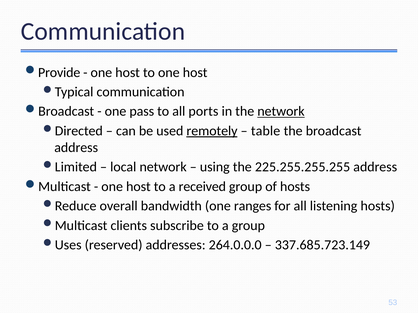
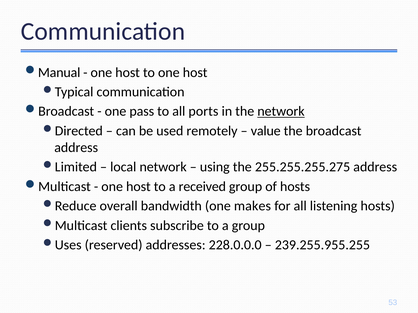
Provide: Provide -> Manual
remotely underline: present -> none
table: table -> value
225.255.255.255: 225.255.255.255 -> 255.255.255.275
ranges: ranges -> makes
264.0.0.0: 264.0.0.0 -> 228.0.0.0
337.685.723.149: 337.685.723.149 -> 239.255.955.255
